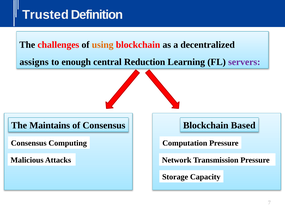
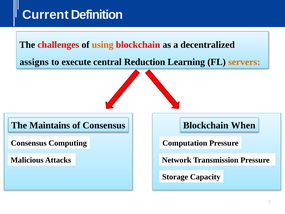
Trusted: Trusted -> Current
enough: enough -> execute
servers colour: purple -> orange
Based: Based -> When
